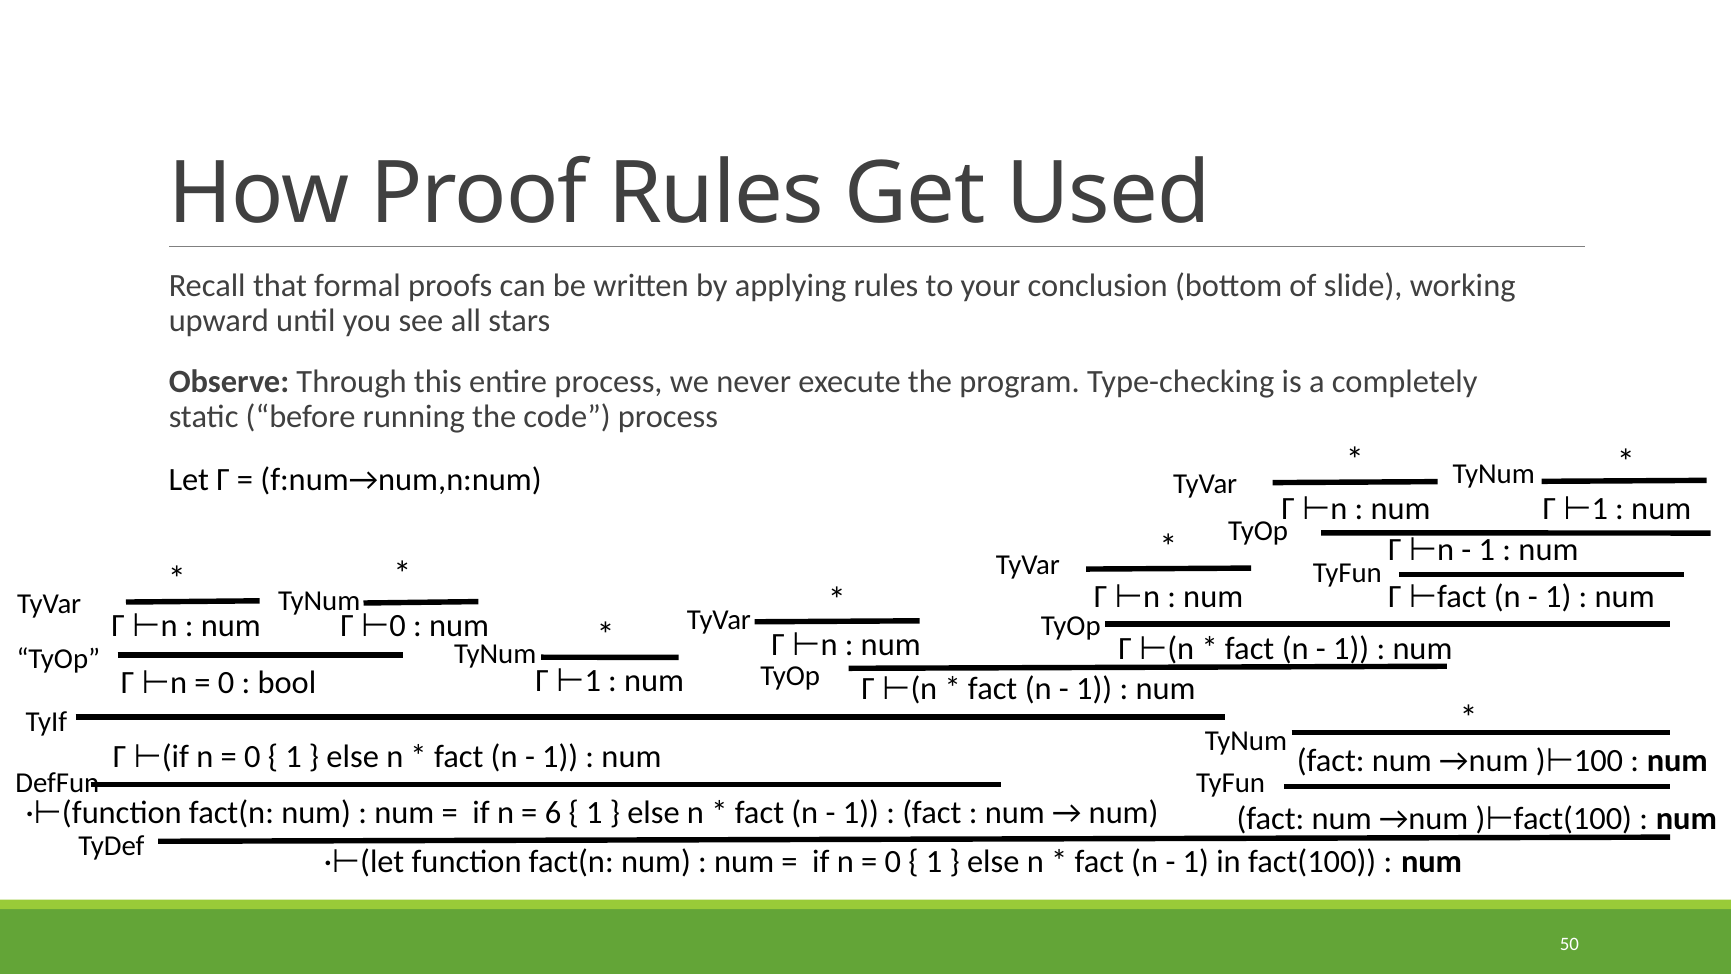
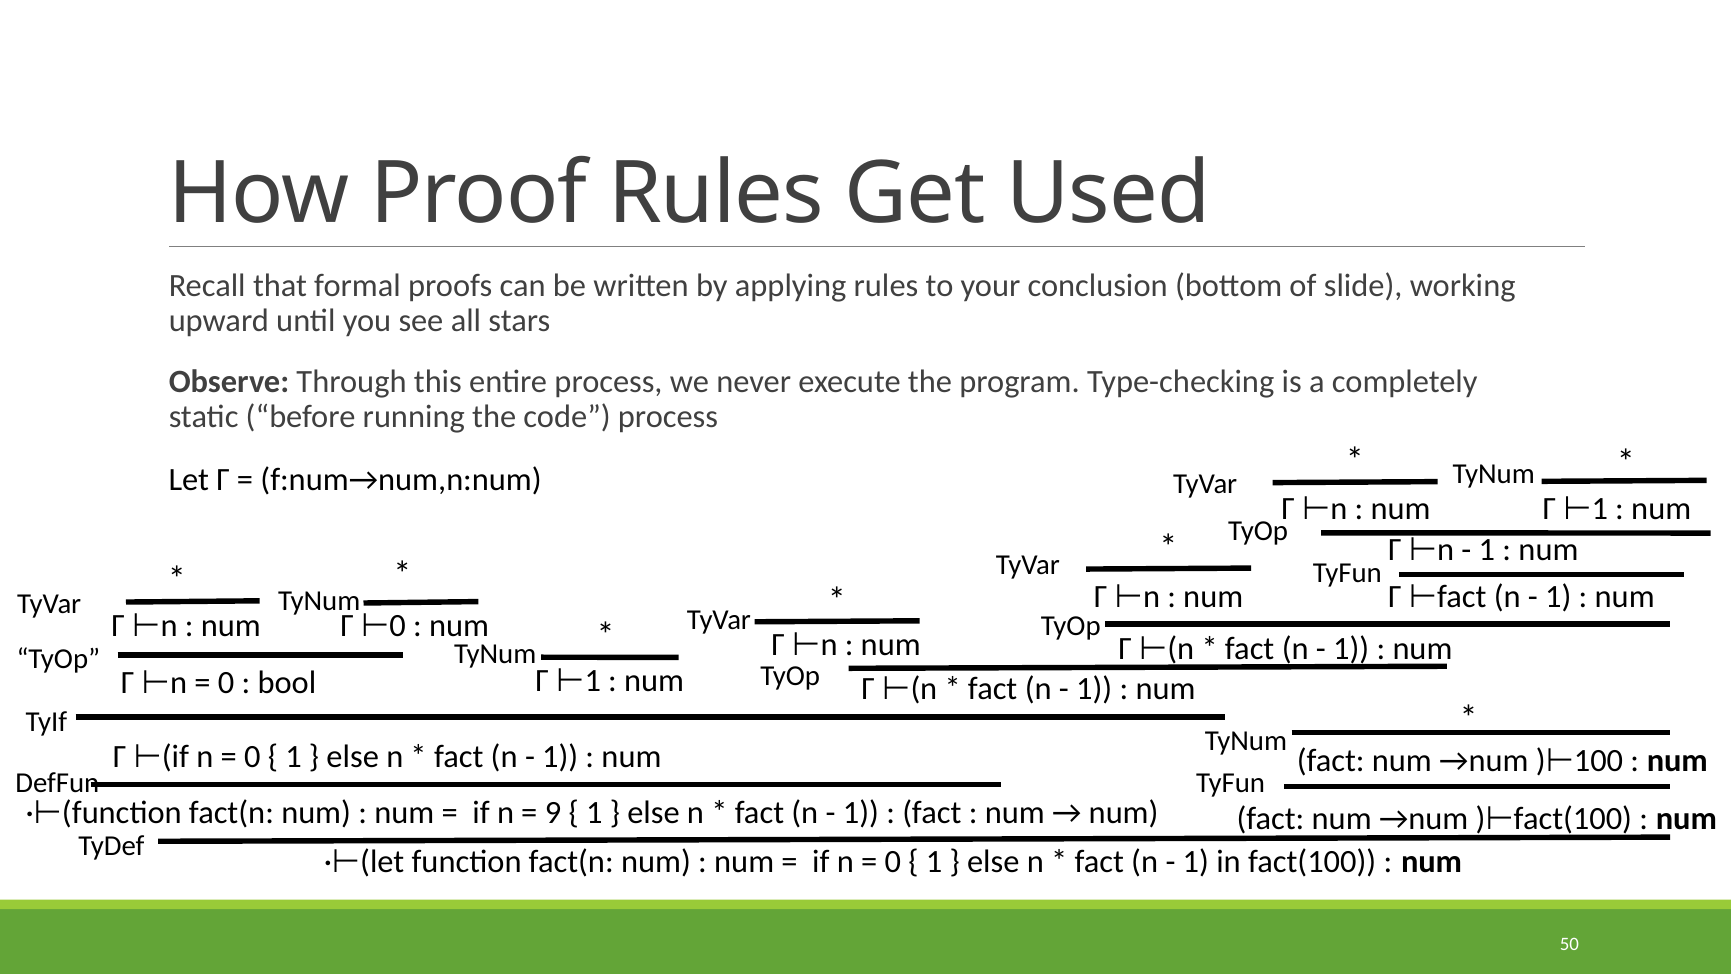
6: 6 -> 9
